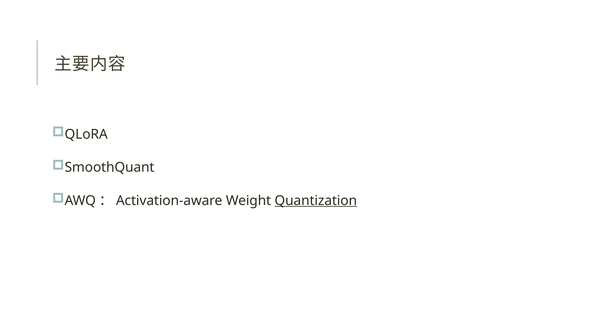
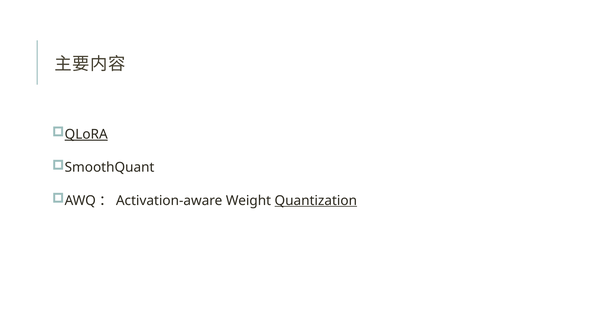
QLoRA underline: none -> present
